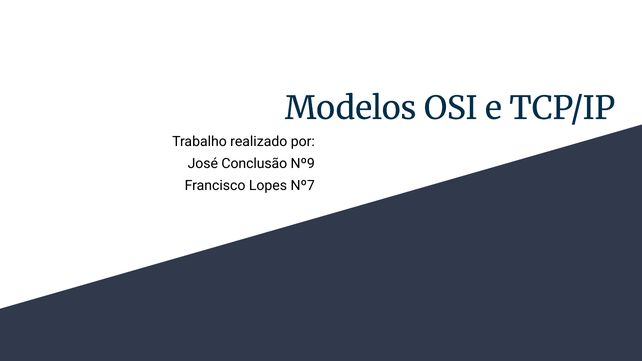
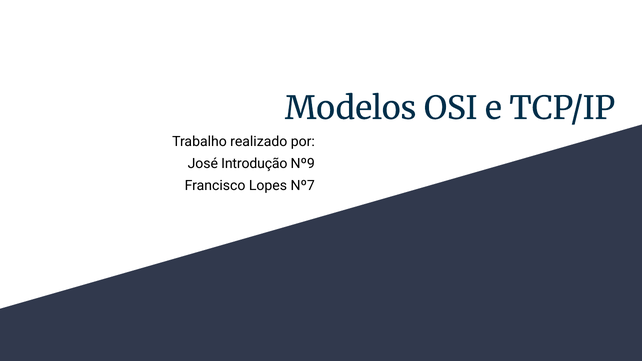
Conclusão: Conclusão -> Introdução
